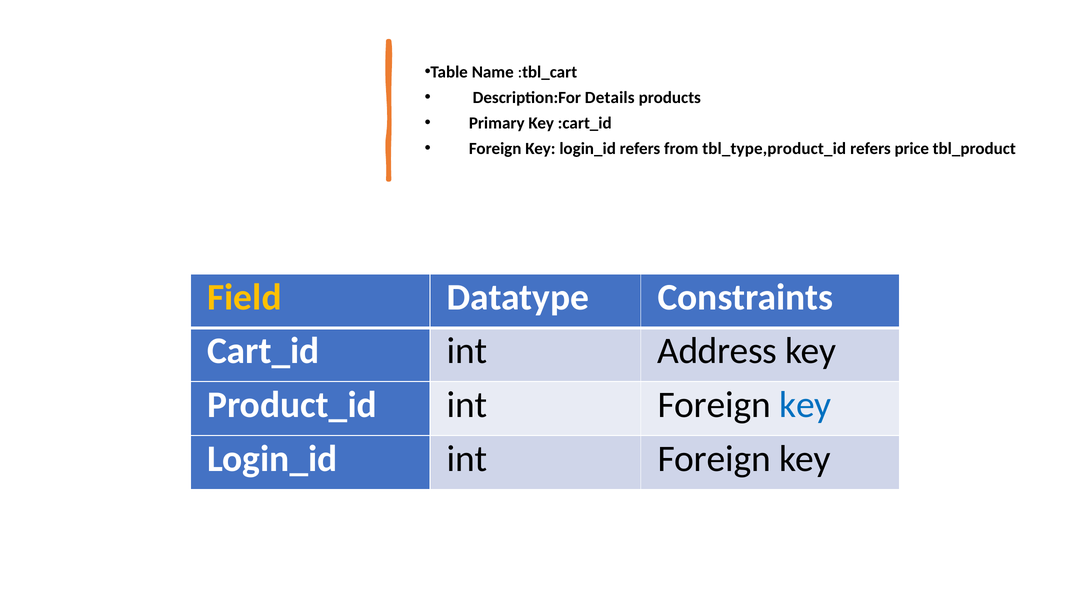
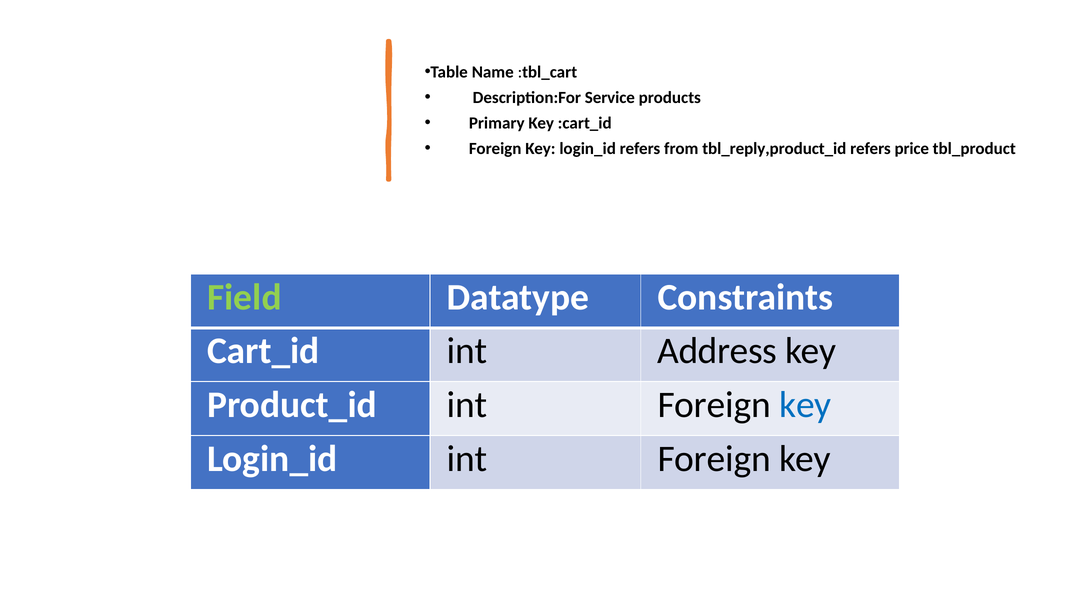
Details: Details -> Service
tbl_type,product_id: tbl_type,product_id -> tbl_reply,product_id
Field colour: yellow -> light green
